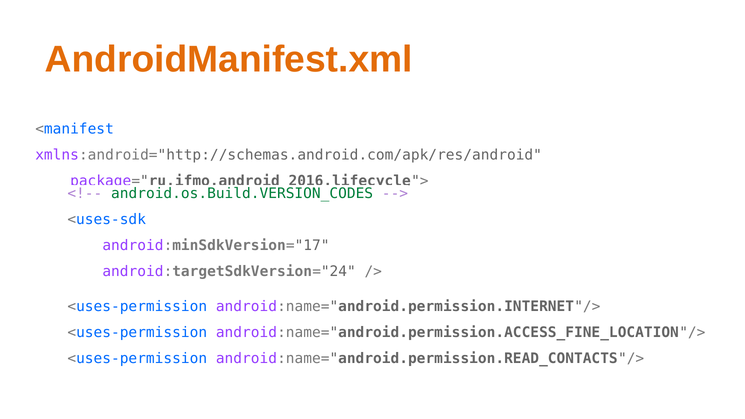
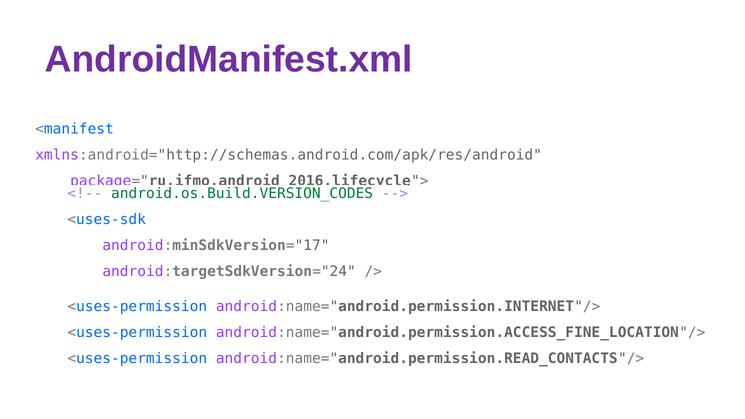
AndroidManifest.xml colour: orange -> purple
